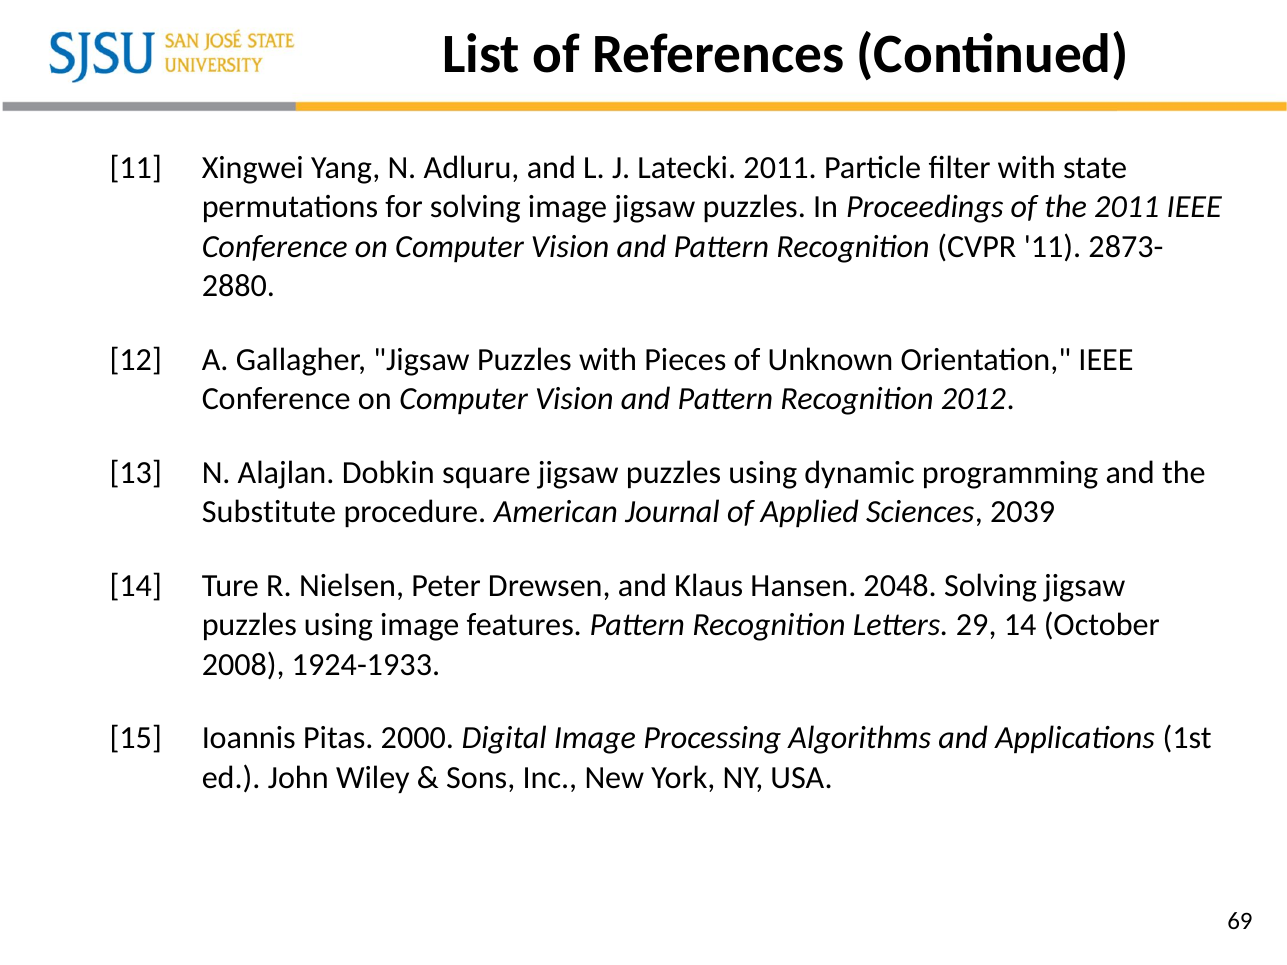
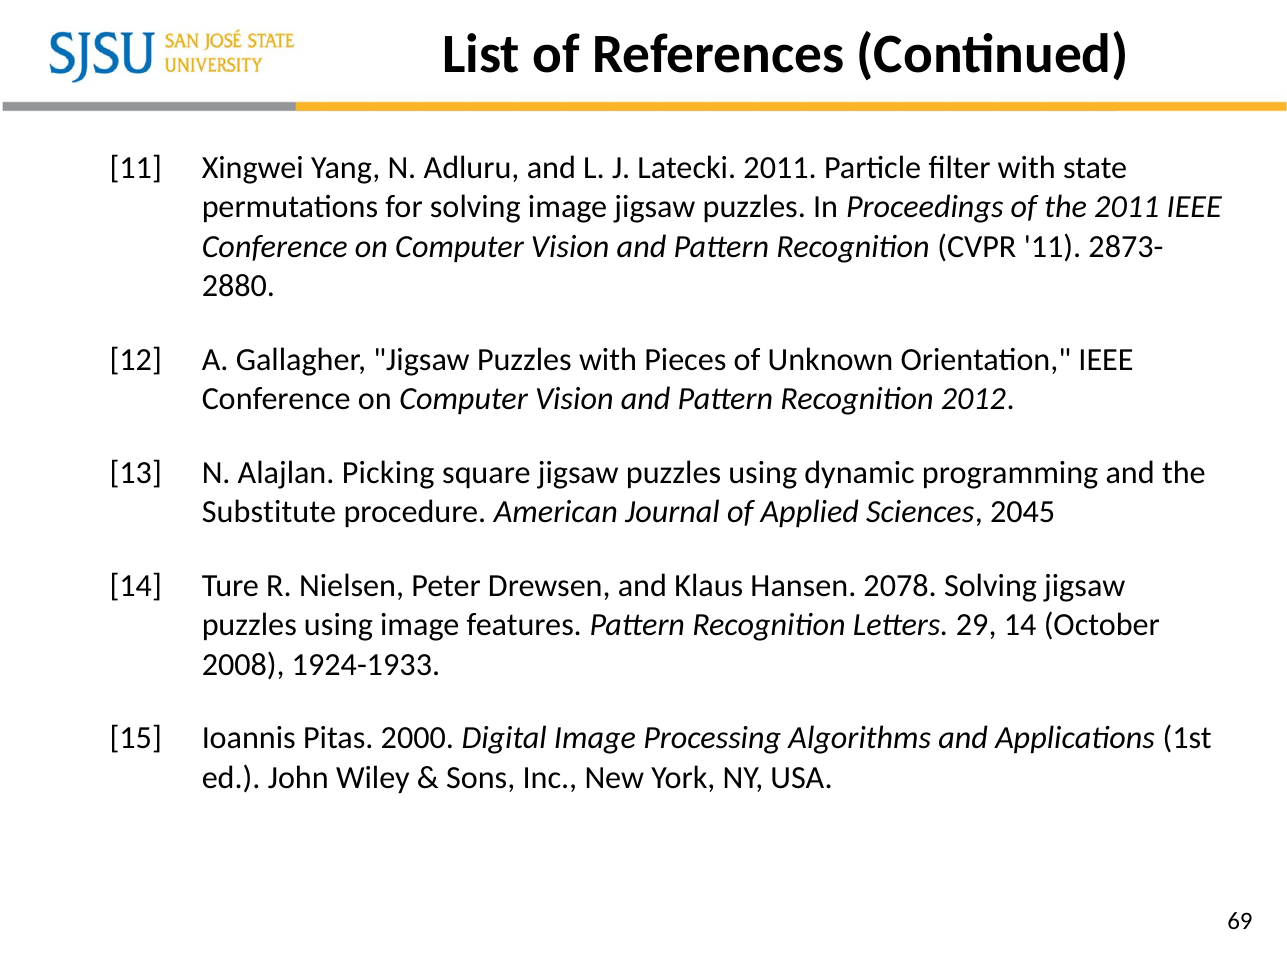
Dobkin: Dobkin -> Picking
2039: 2039 -> 2045
2048: 2048 -> 2078
